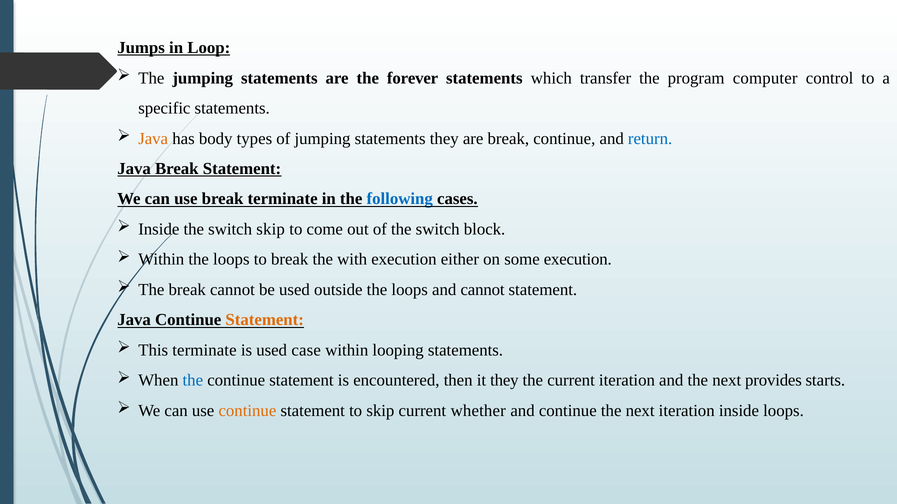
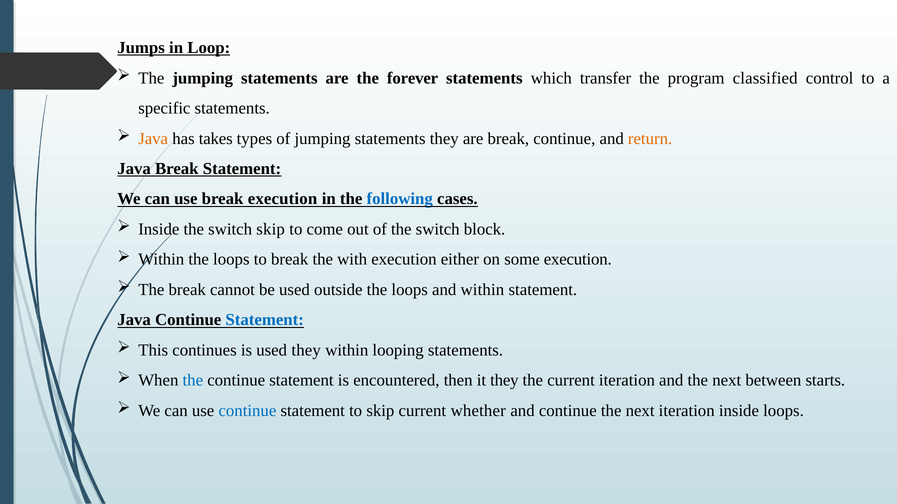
computer: computer -> classified
body: body -> takes
return colour: blue -> orange
break terminate: terminate -> execution
and cannot: cannot -> within
Statement at (265, 320) colour: orange -> blue
This terminate: terminate -> continues
used case: case -> they
provides: provides -> between
continue at (247, 411) colour: orange -> blue
